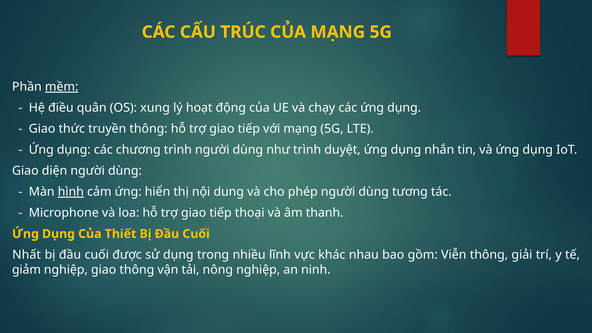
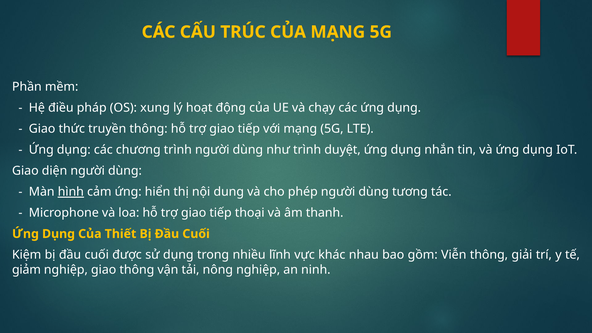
mềm underline: present -> none
quân: quân -> pháp
Nhất: Nhất -> Kiệm
